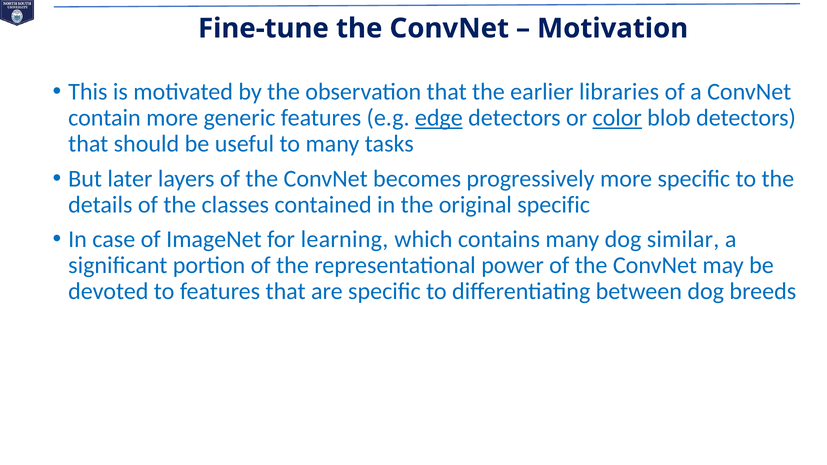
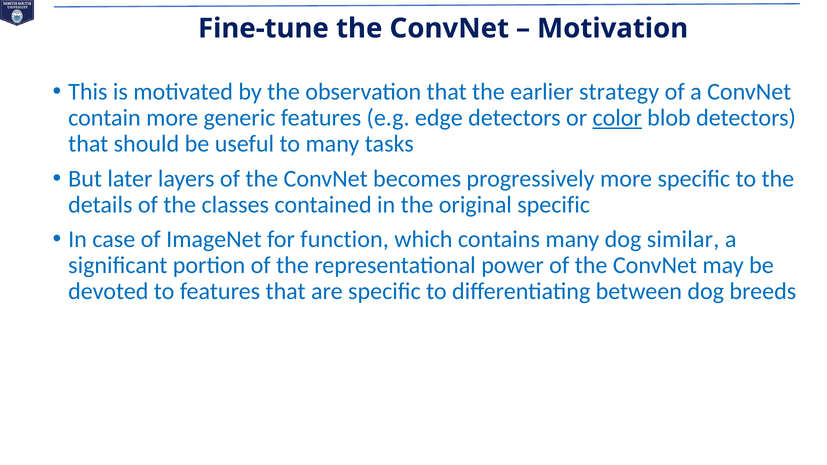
libraries: libraries -> strategy
edge underline: present -> none
learning: learning -> function
